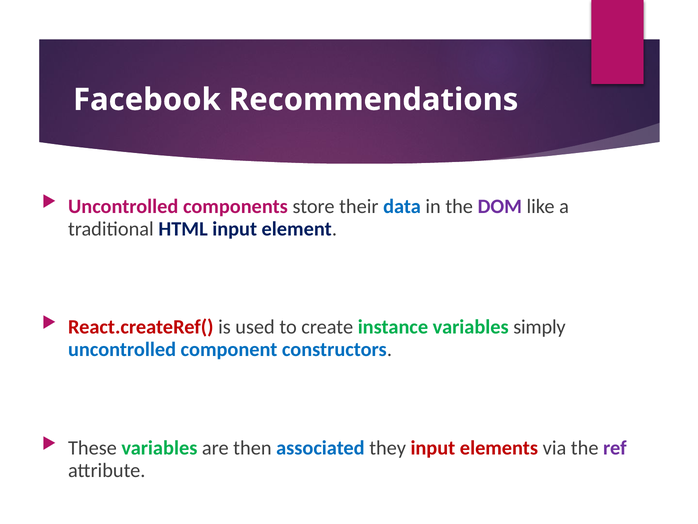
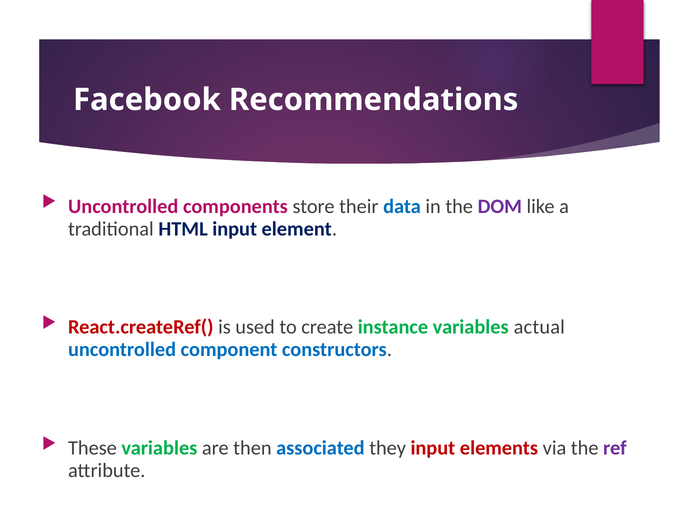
simply: simply -> actual
